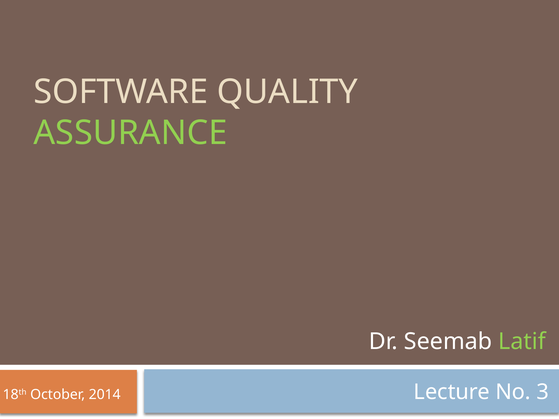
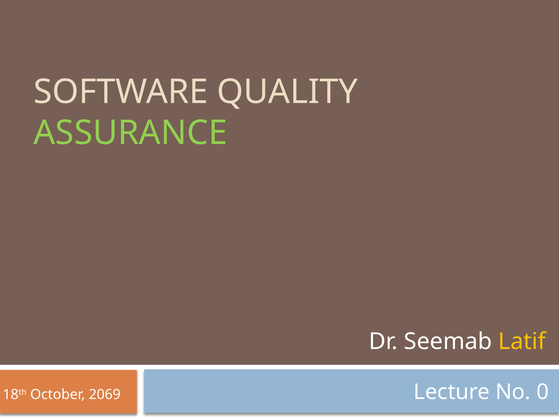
Latif colour: light green -> yellow
3: 3 -> 0
2014: 2014 -> 2069
